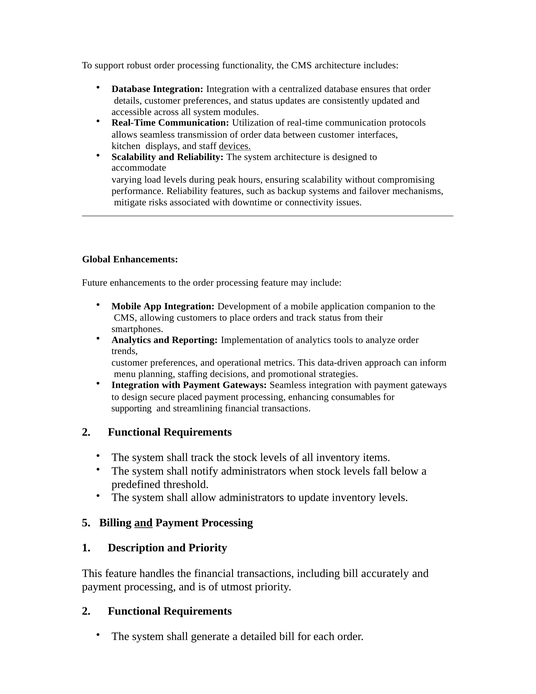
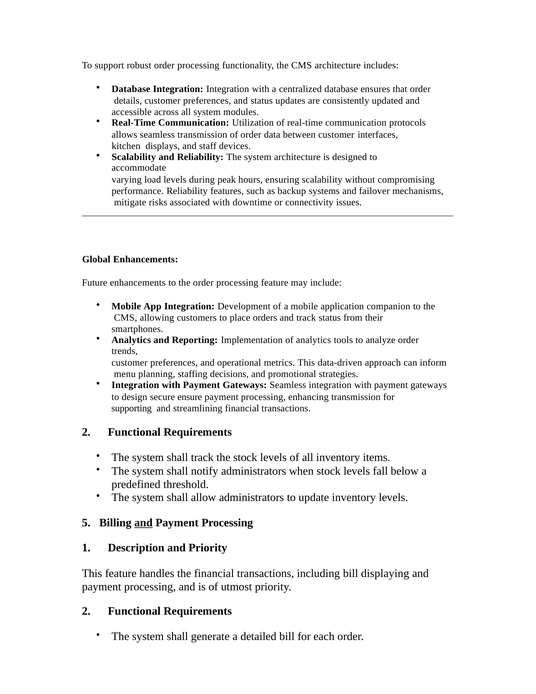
devices underline: present -> none
placed: placed -> ensure
enhancing consumables: consumables -> transmission
accurately: accurately -> displaying
